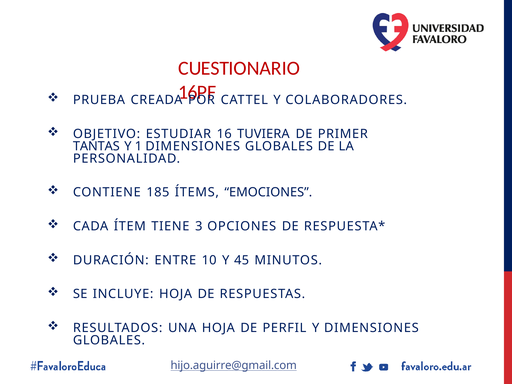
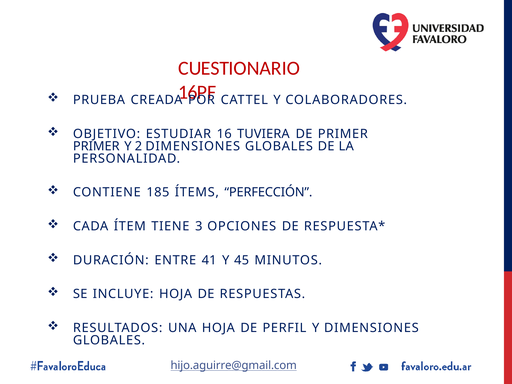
TANTAS at (96, 146): TANTAS -> PRIMER
1: 1 -> 2
EMOCIONES: EMOCIONES -> PERFECCIÓN
10: 10 -> 41
